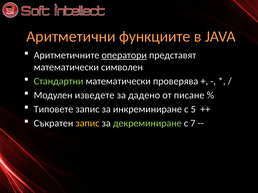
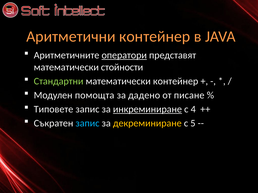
Аритметични функциите: функциите -> контейнер
символен: символен -> стойности
математически проверява: проверява -> контейнер
изведете: изведете -> помощта
инкреминиране underline: none -> present
5: 5 -> 4
запис at (87, 124) colour: yellow -> light blue
декреминиране colour: light green -> yellow
7: 7 -> 5
